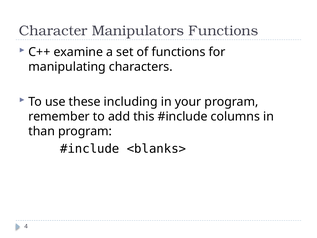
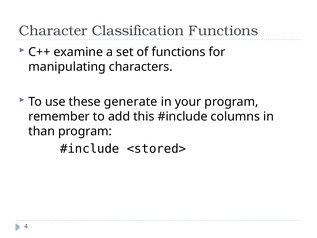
Manipulators: Manipulators -> Classification
including: including -> generate
<blanks>: <blanks> -> <stored>
